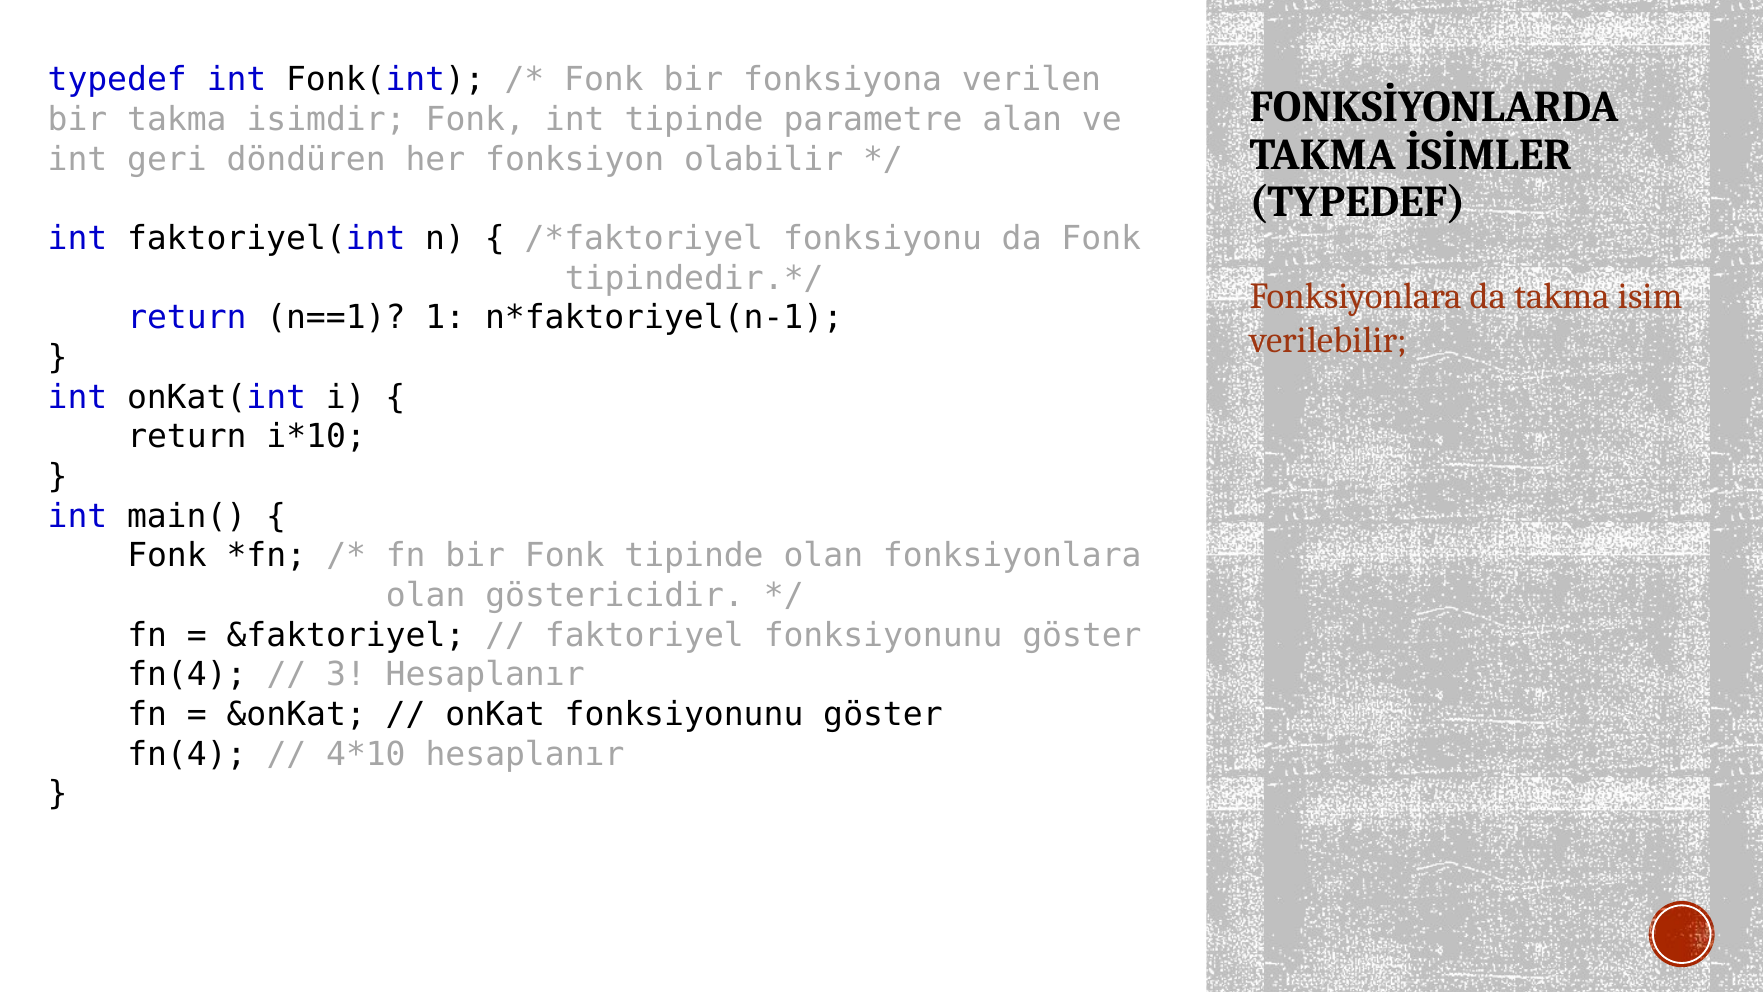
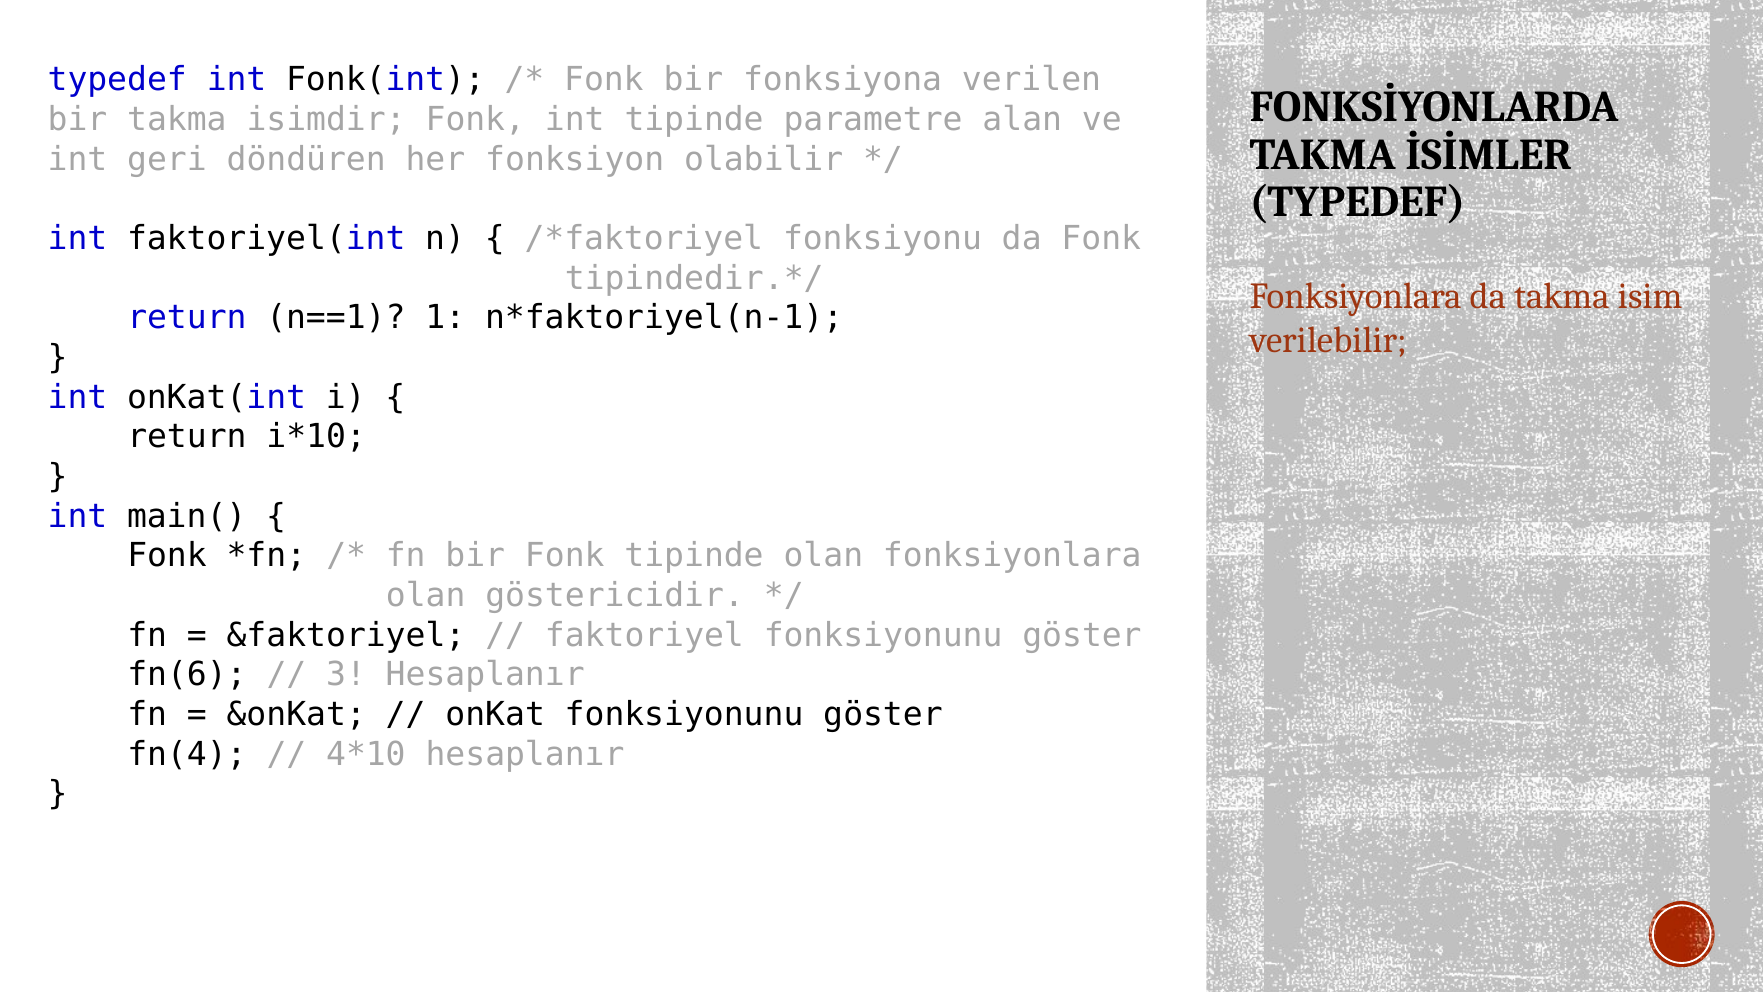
fn(4 at (187, 675): fn(4 -> fn(6
